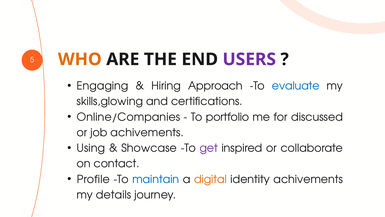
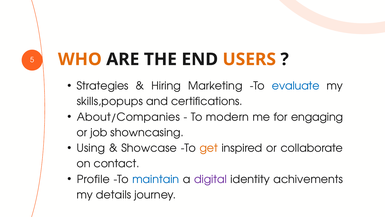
USERS colour: purple -> orange
Engaging: Engaging -> Strategies
Approach: Approach -> Marketing
skills,glowing: skills,glowing -> skills,popups
Online/Companies: Online/Companies -> About/Companies
portfolio: portfolio -> modern
discussed: discussed -> engaging
job achivements: achivements -> showncasing
get colour: purple -> orange
digital colour: orange -> purple
